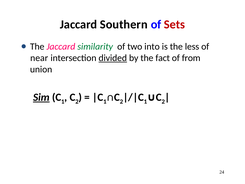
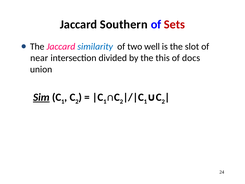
similarity colour: green -> blue
into: into -> well
less: less -> slot
divided underline: present -> none
fact: fact -> this
from: from -> docs
